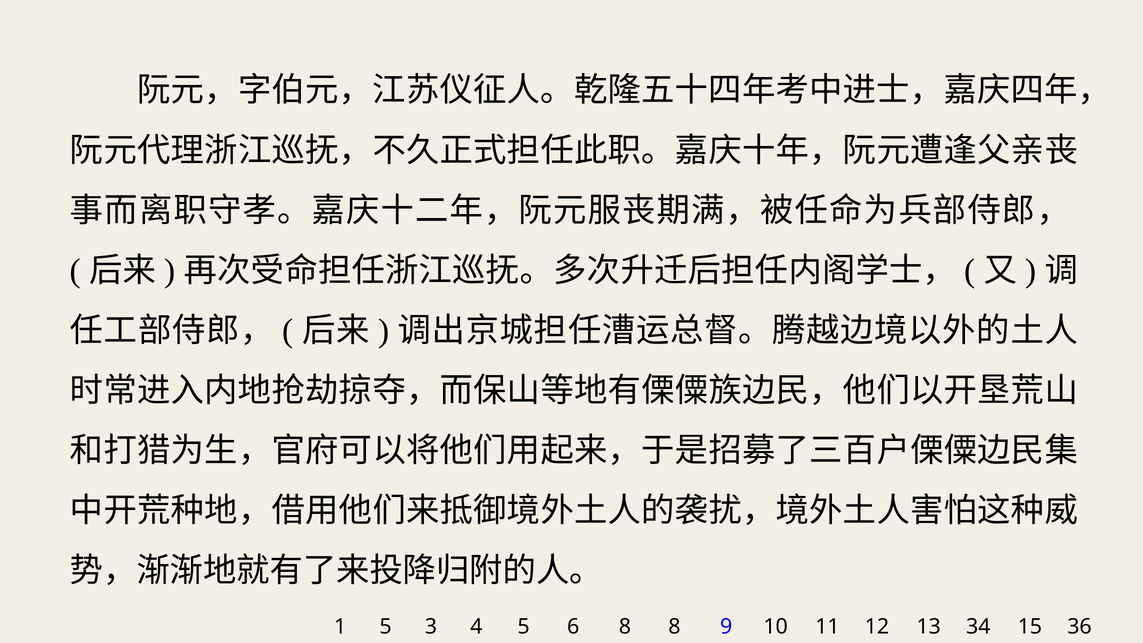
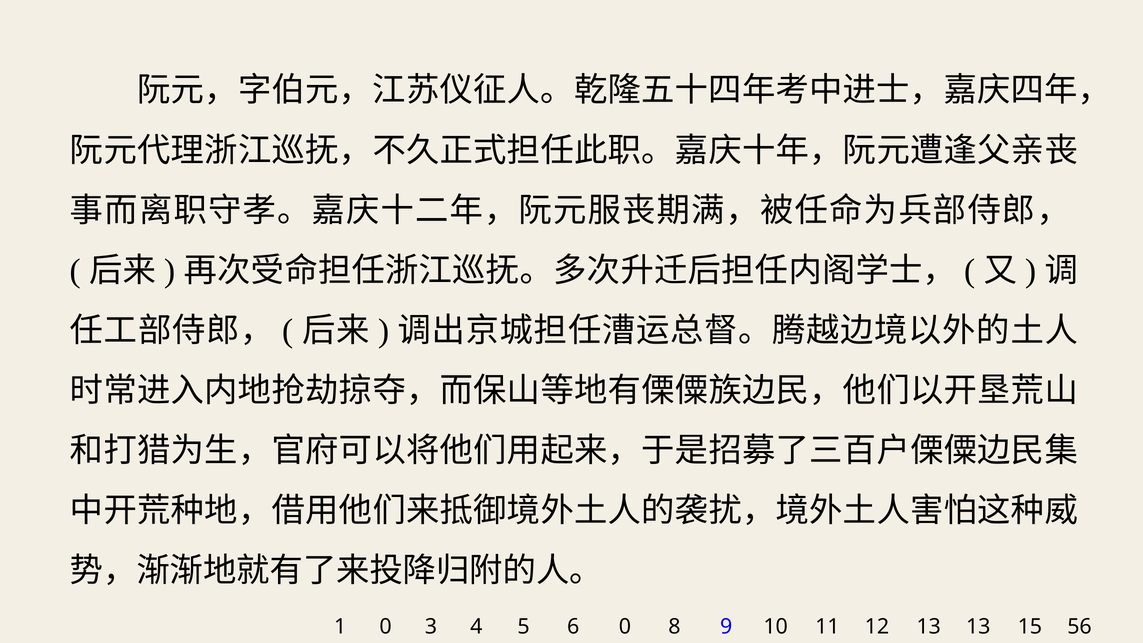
1 5: 5 -> 0
6 8: 8 -> 0
13 34: 34 -> 13
36: 36 -> 56
